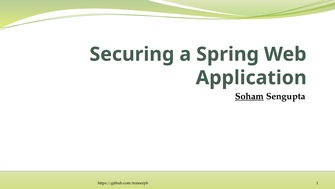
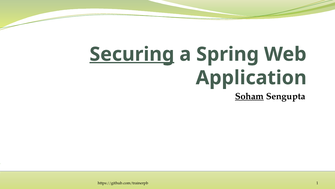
Securing underline: none -> present
